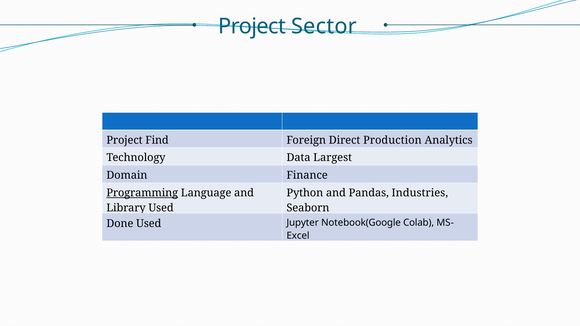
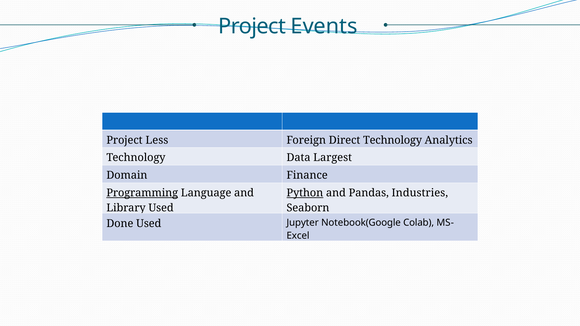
Sector: Sector -> Events
Find: Find -> Less
Direct Production: Production -> Technology
Python underline: none -> present
